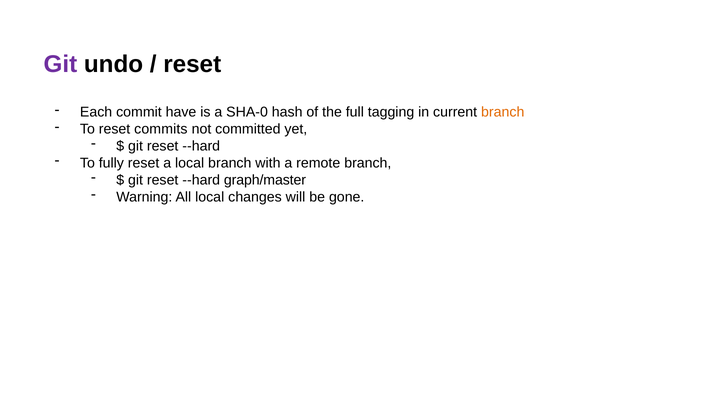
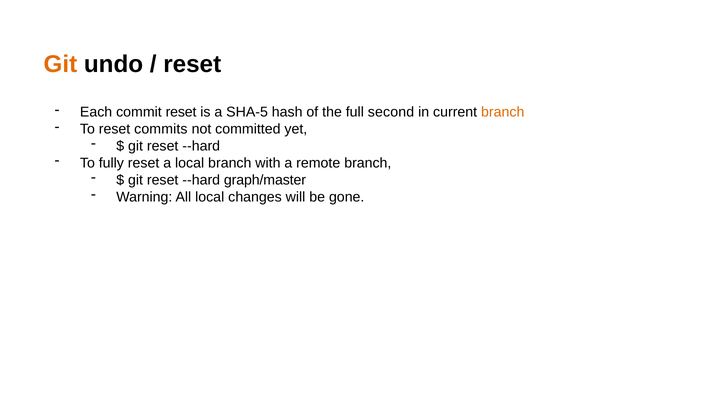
Git at (60, 64) colour: purple -> orange
commit have: have -> reset
SHA-0: SHA-0 -> SHA-5
tagging: tagging -> second
